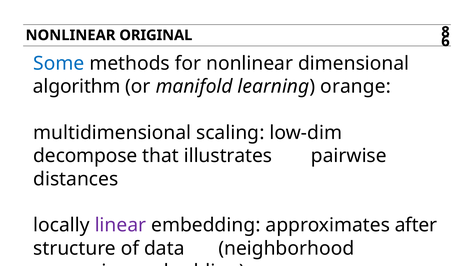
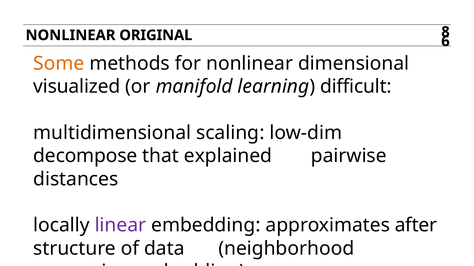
Some colour: blue -> orange
algorithm: algorithm -> visualized
orange: orange -> difficult
illustrates: illustrates -> explained
